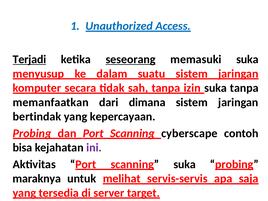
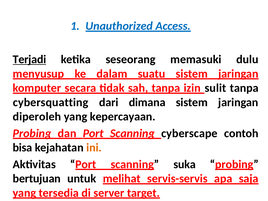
seseorang underline: present -> none
memasuki suka: suka -> dulu
suka at (216, 88): suka -> sulit
memanfaatkan: memanfaatkan -> cybersquatting
bertindak: bertindak -> diperoleh
ini colour: purple -> orange
maraknya: maraknya -> bertujuan
